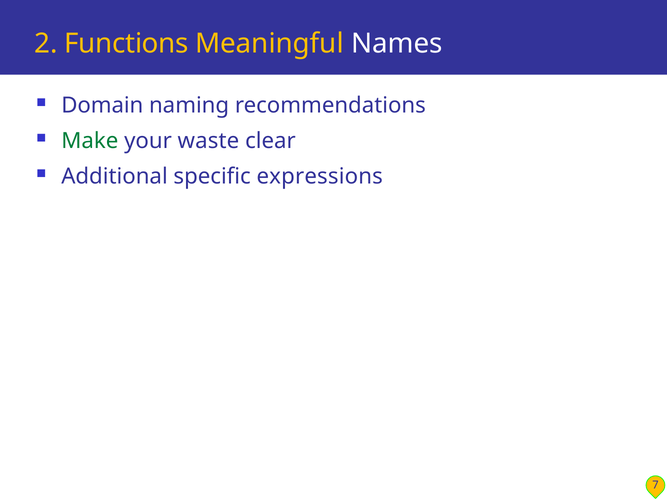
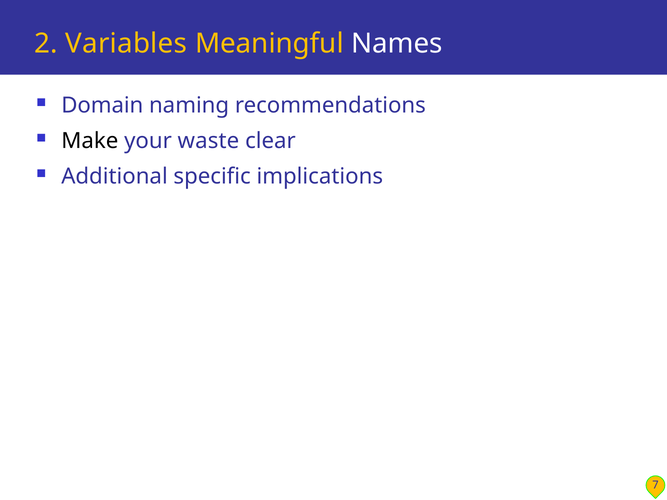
Functions: Functions -> Variables
Make colour: green -> black
expressions: expressions -> implications
